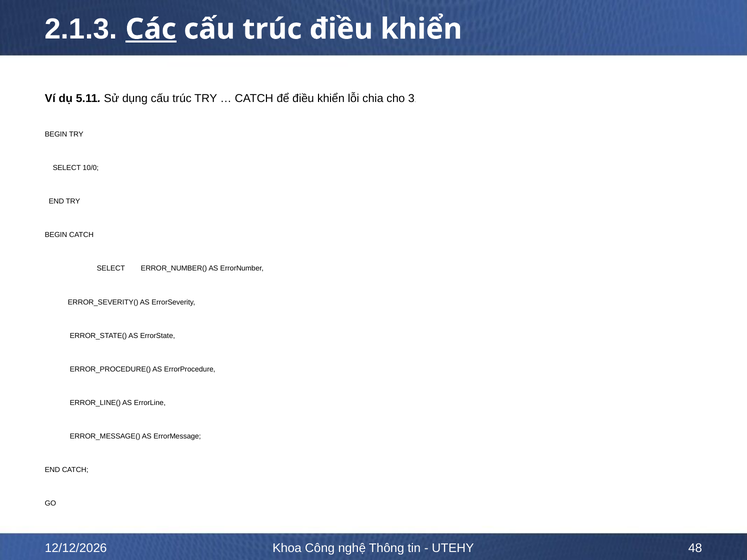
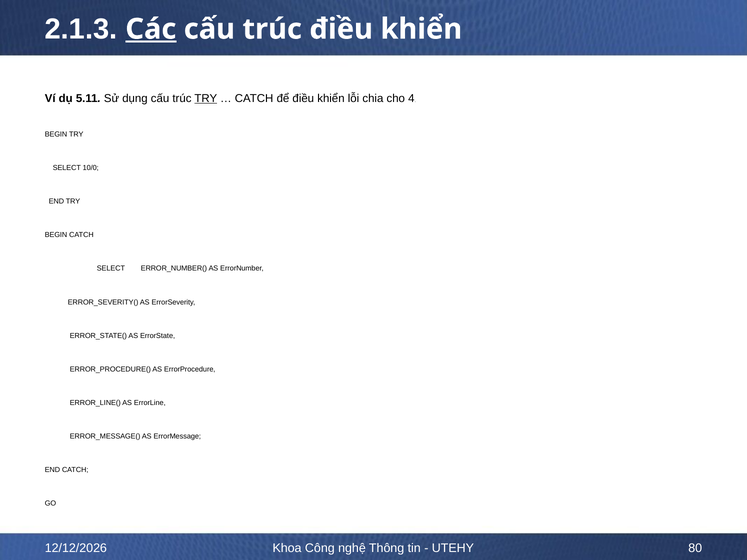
TRY at (206, 99) underline: none -> present
3: 3 -> 4
48: 48 -> 80
